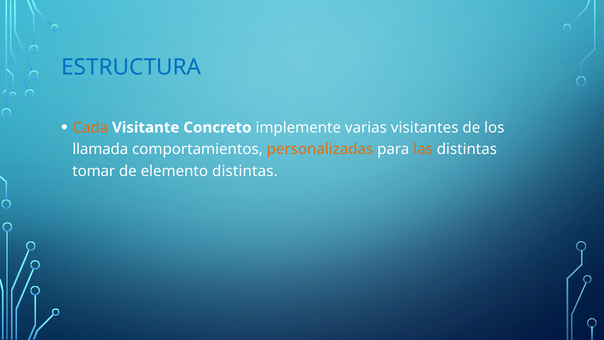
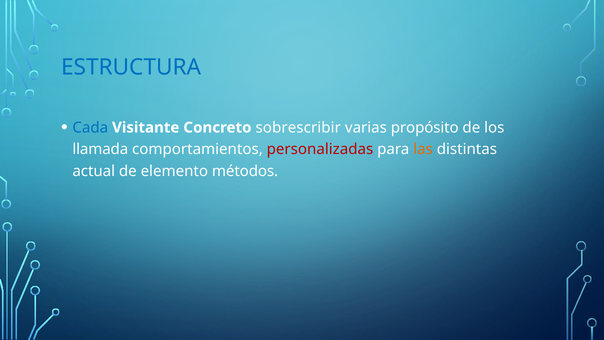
Cada colour: orange -> blue
implemente: implemente -> sobrescribir
visitantes: visitantes -> propósito
personalizadas colour: orange -> red
tomar: tomar -> actual
elemento distintas: distintas -> métodos
